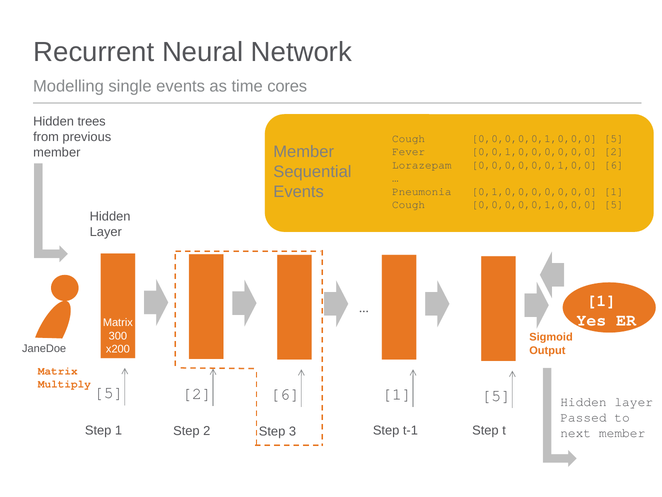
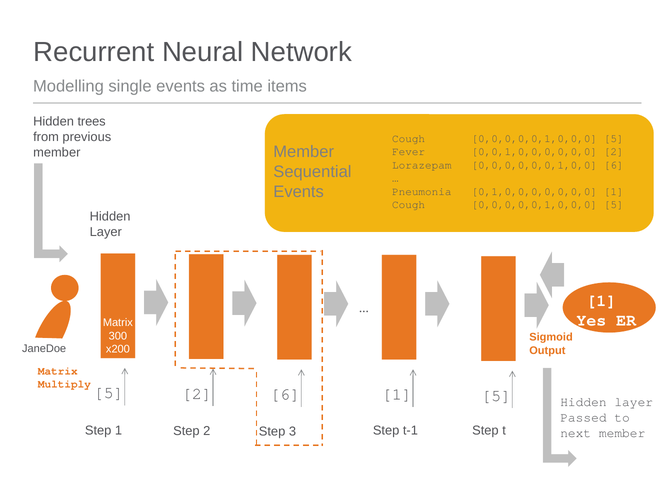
cores: cores -> items
